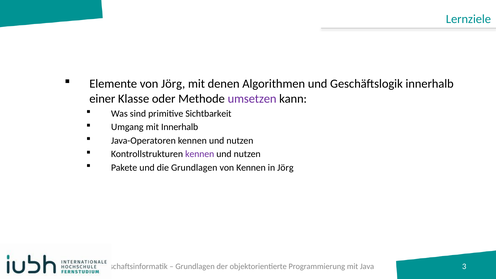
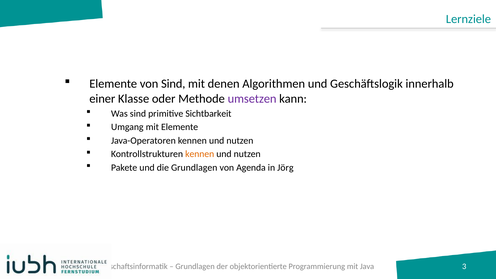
von Jörg: Jörg -> Sind
mit Innerhalb: Innerhalb -> Elemente
kennen at (200, 154) colour: purple -> orange
von Kennen: Kennen -> Agenda
